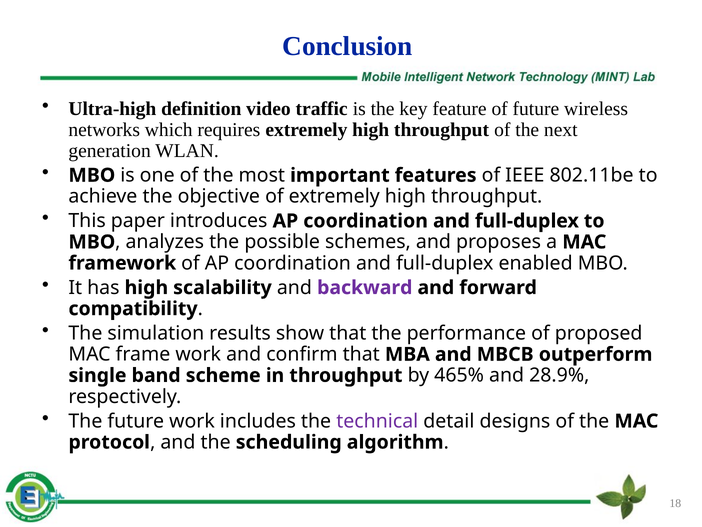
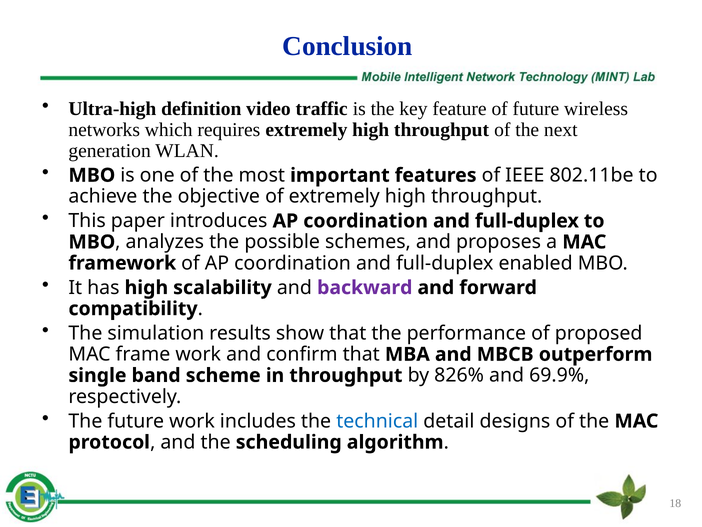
465%: 465% -> 826%
28.9%: 28.9% -> 69.9%
technical colour: purple -> blue
